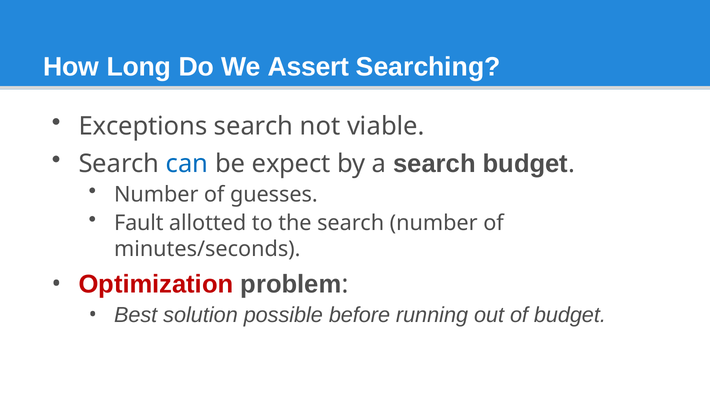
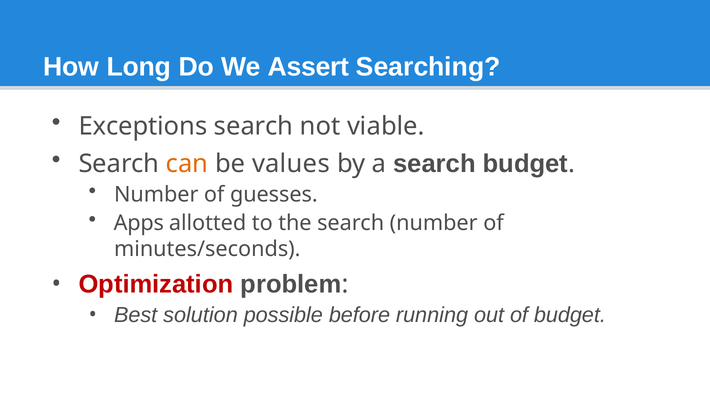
can colour: blue -> orange
expect: expect -> values
Fault: Fault -> Apps
